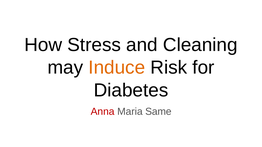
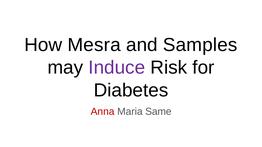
Stress: Stress -> Mesra
Cleaning: Cleaning -> Samples
Induce colour: orange -> purple
